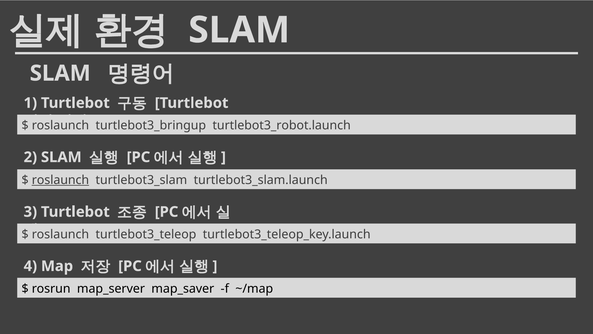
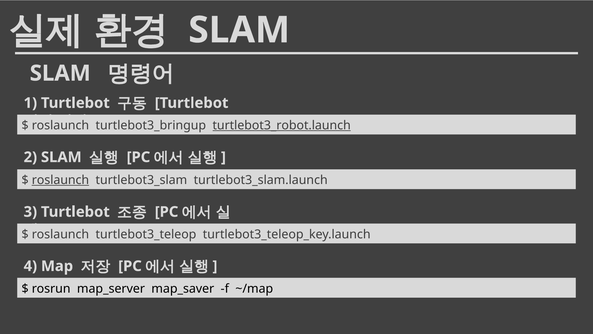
turtlebot3_robot.launch underline: none -> present
